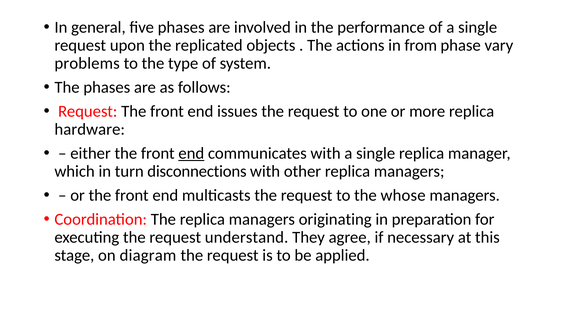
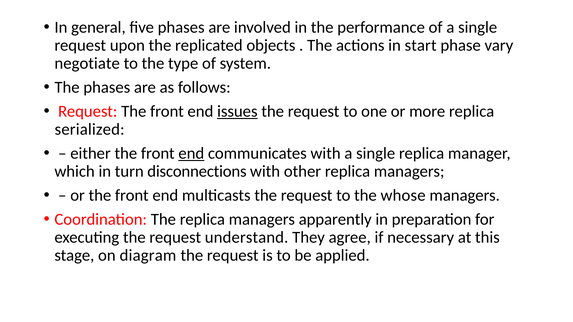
from: from -> start
problems: problems -> negotiate
issues underline: none -> present
hardware: hardware -> serialized
originating: originating -> apparently
